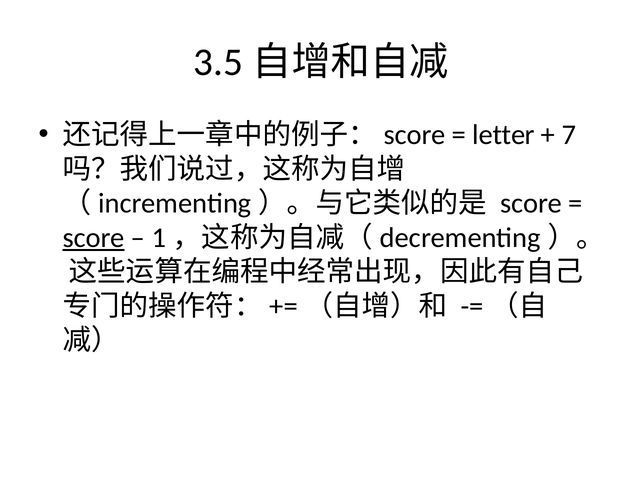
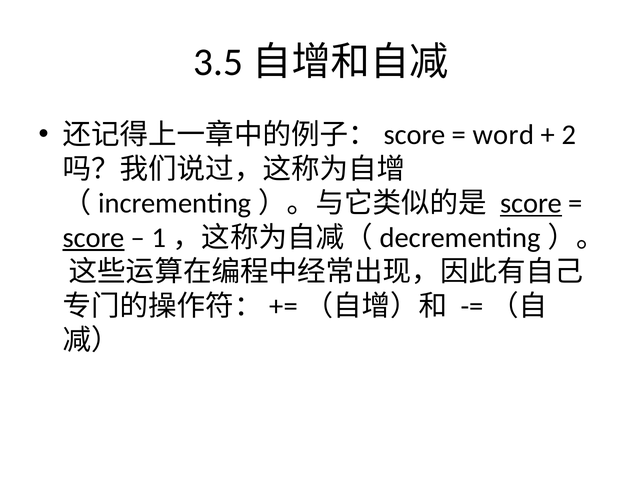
letter: letter -> word
7: 7 -> 2
score at (531, 203) underline: none -> present
